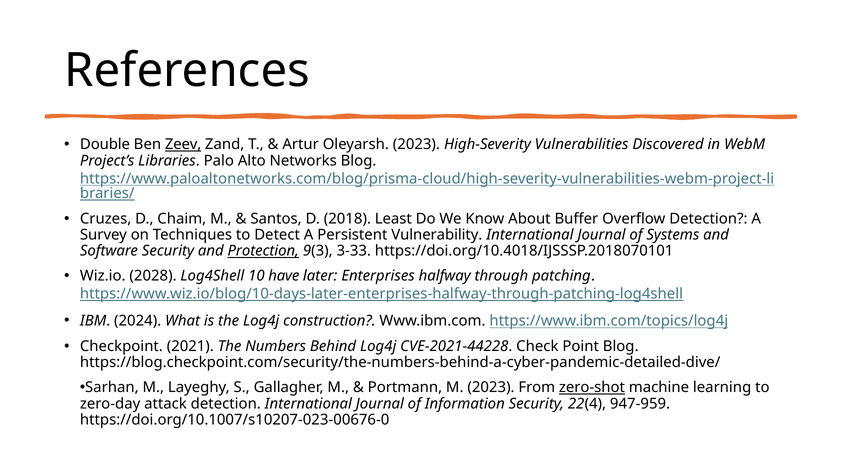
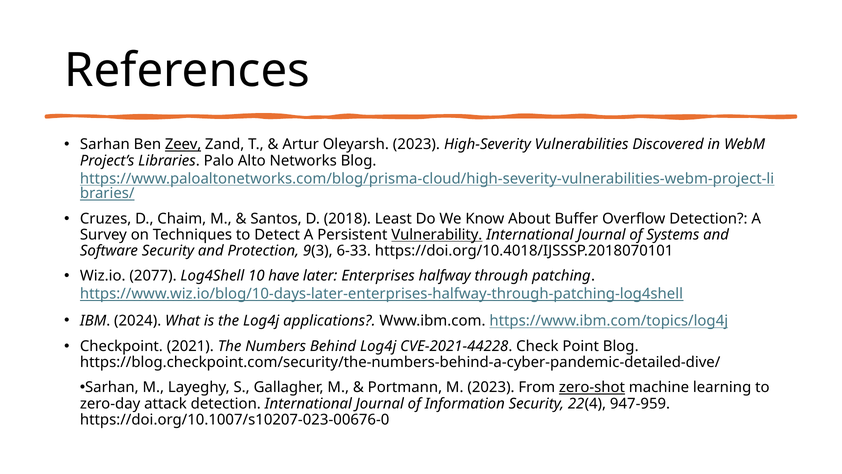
Double at (105, 144): Double -> Sarhan
Vulnerability underline: none -> present
Protection underline: present -> none
3-33: 3-33 -> 6-33
2028: 2028 -> 2077
construction: construction -> applications
